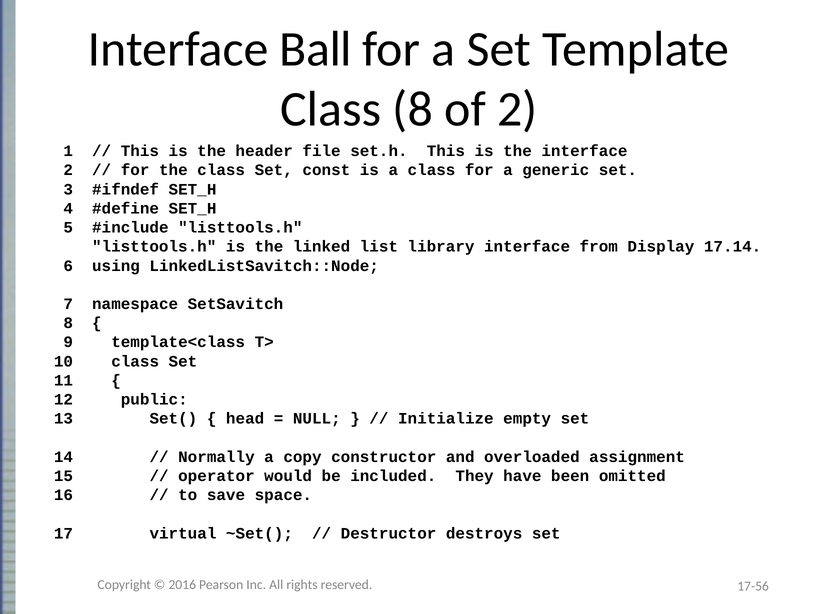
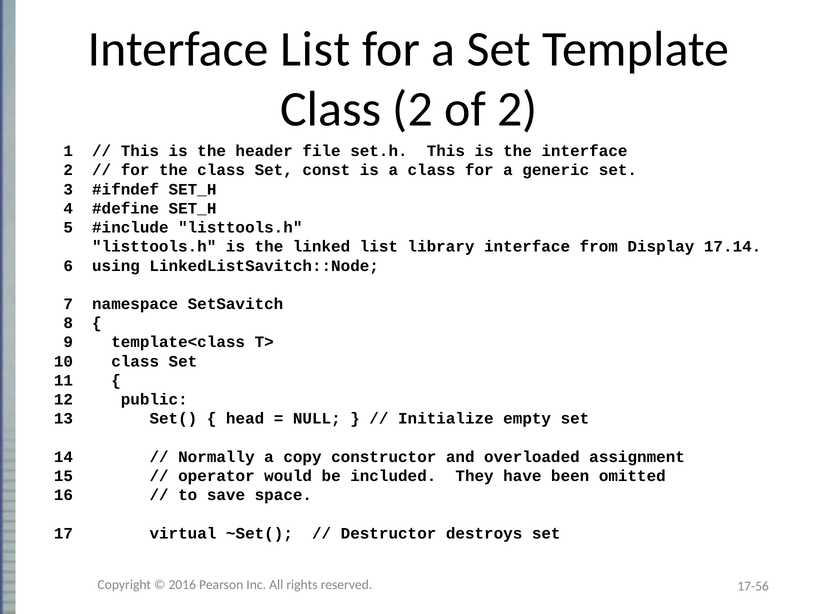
Interface Ball: Ball -> List
Class 8: 8 -> 2
